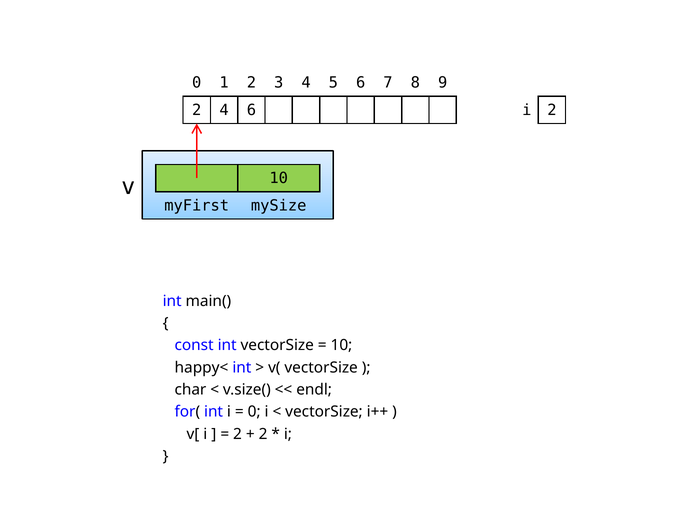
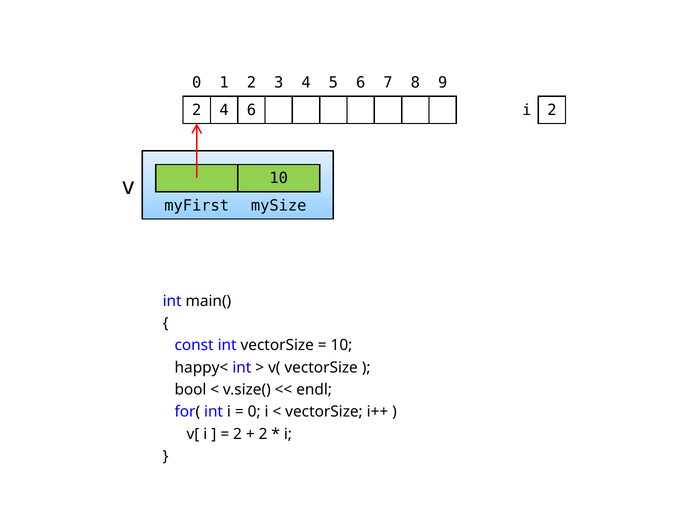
char: char -> bool
